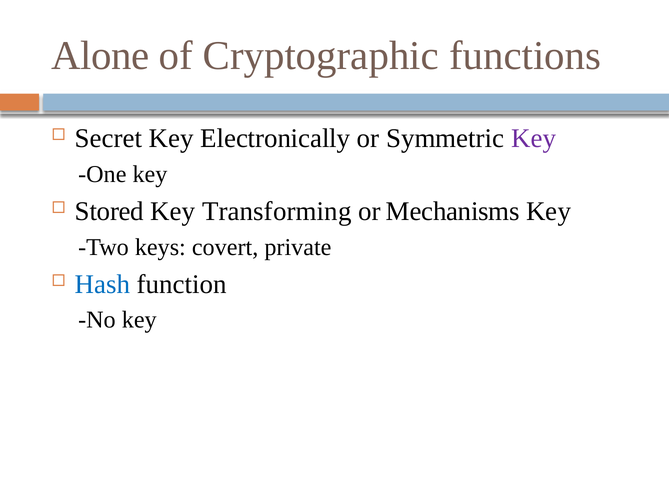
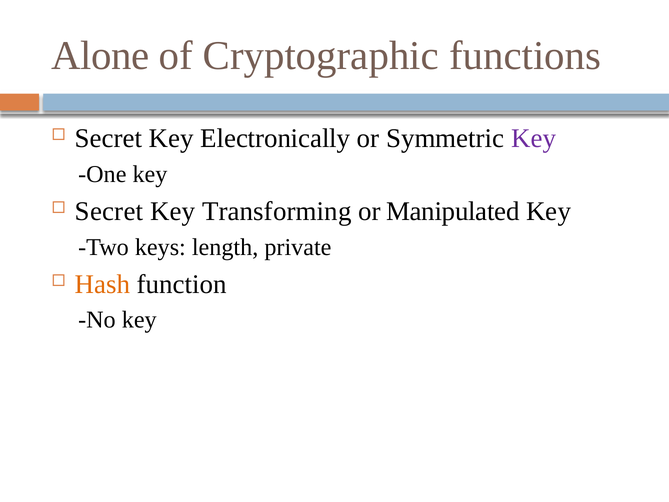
Stored at (109, 211): Stored -> Secret
Mechanisms: Mechanisms -> Manipulated
covert: covert -> length
Hash colour: blue -> orange
